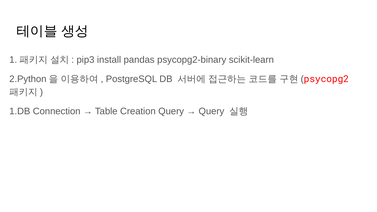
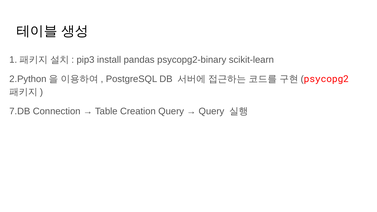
1.DB: 1.DB -> 7.DB
